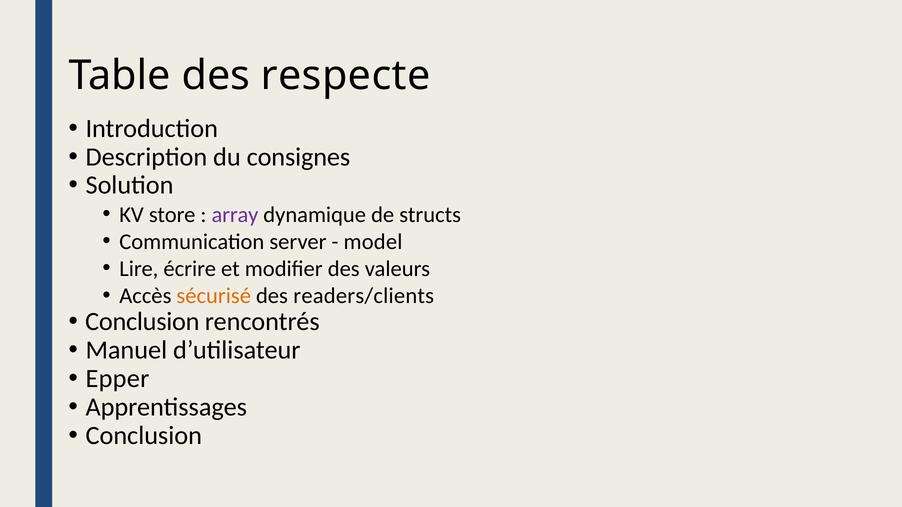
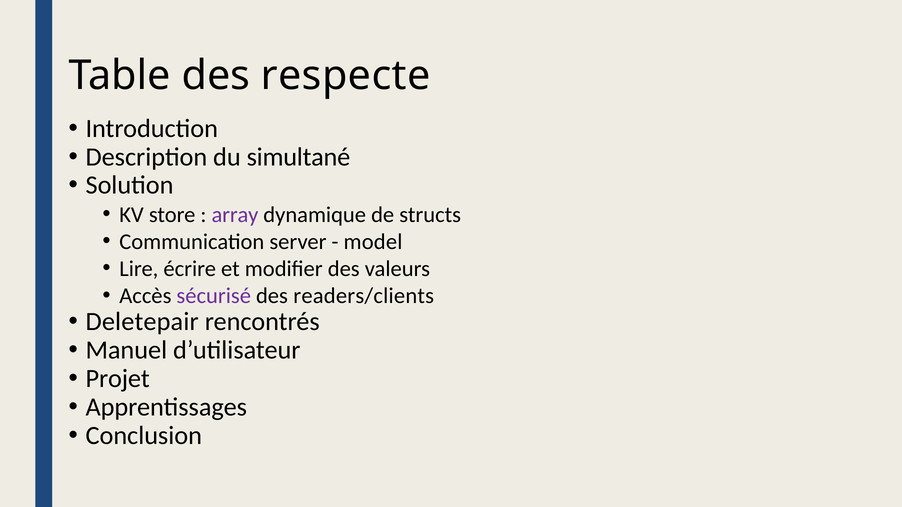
consignes: consignes -> simultané
sécurisé colour: orange -> purple
Conclusion at (142, 322): Conclusion -> Deletepair
Epper: Epper -> Projet
